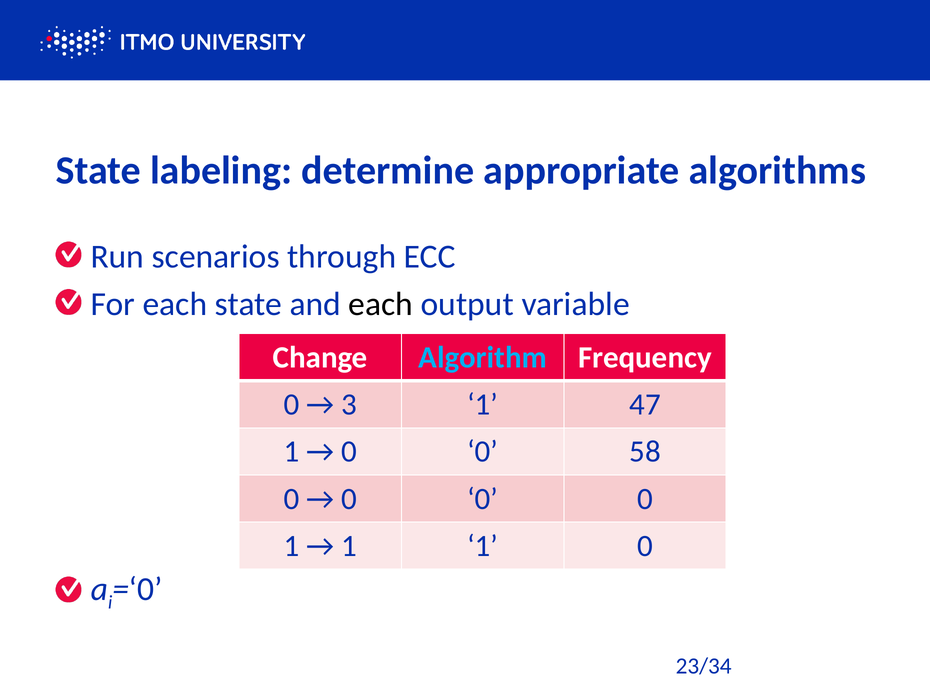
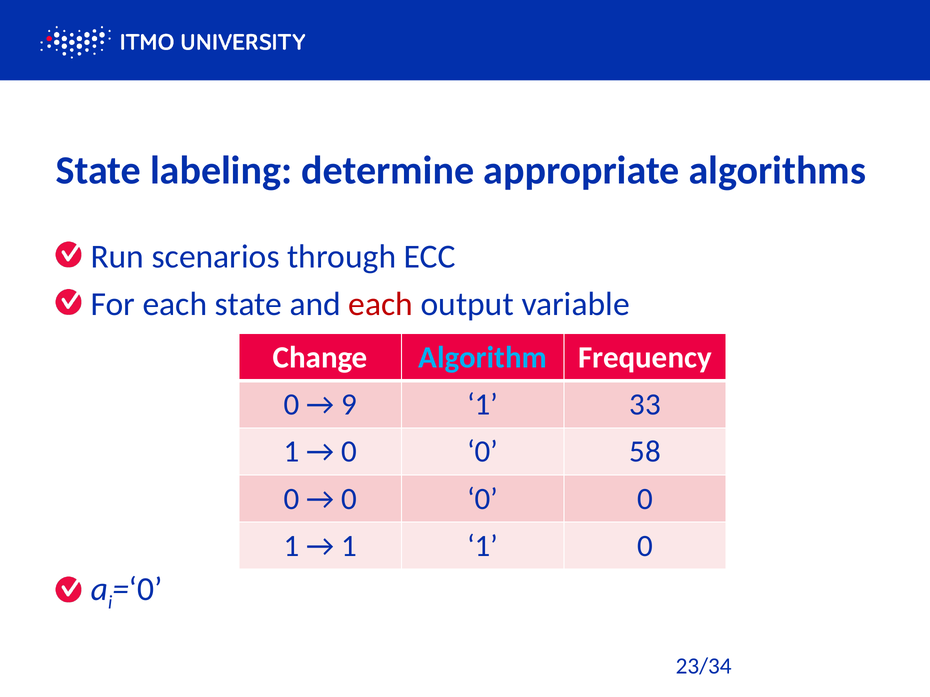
each at (381, 305) colour: black -> red
3: 3 -> 9
47: 47 -> 33
